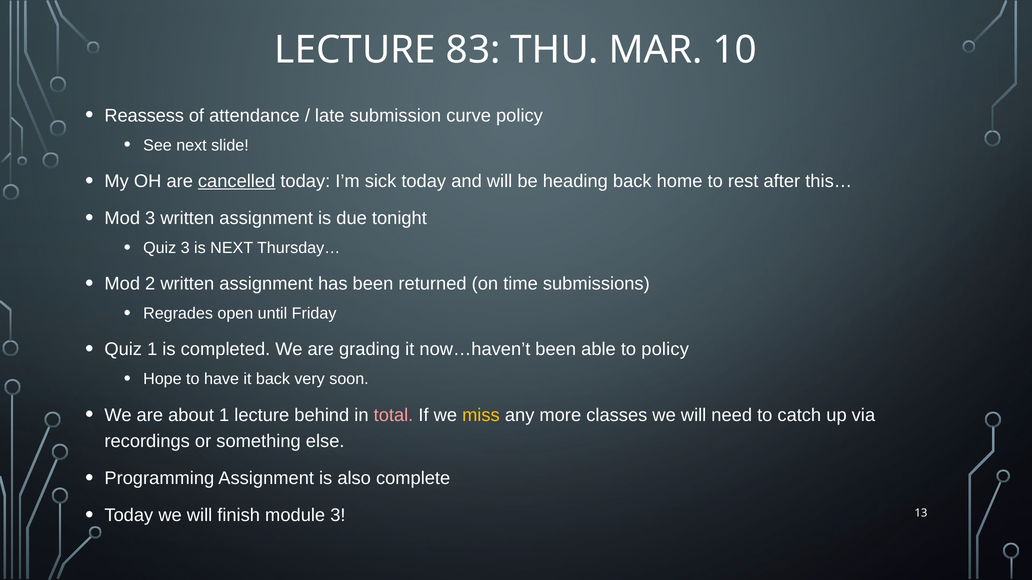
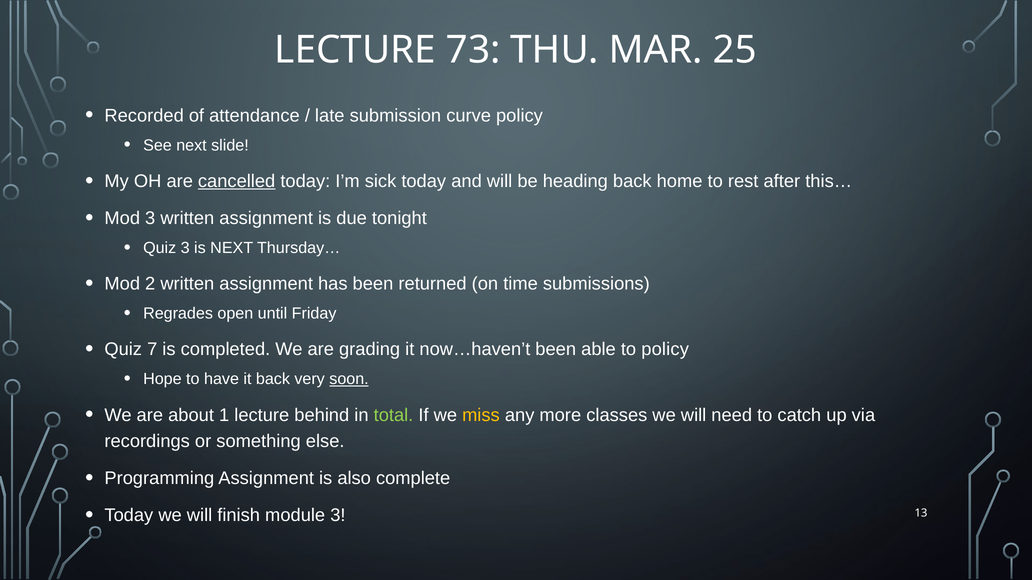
83: 83 -> 73
10: 10 -> 25
Reassess: Reassess -> Recorded
Quiz 1: 1 -> 7
soon underline: none -> present
total colour: pink -> light green
